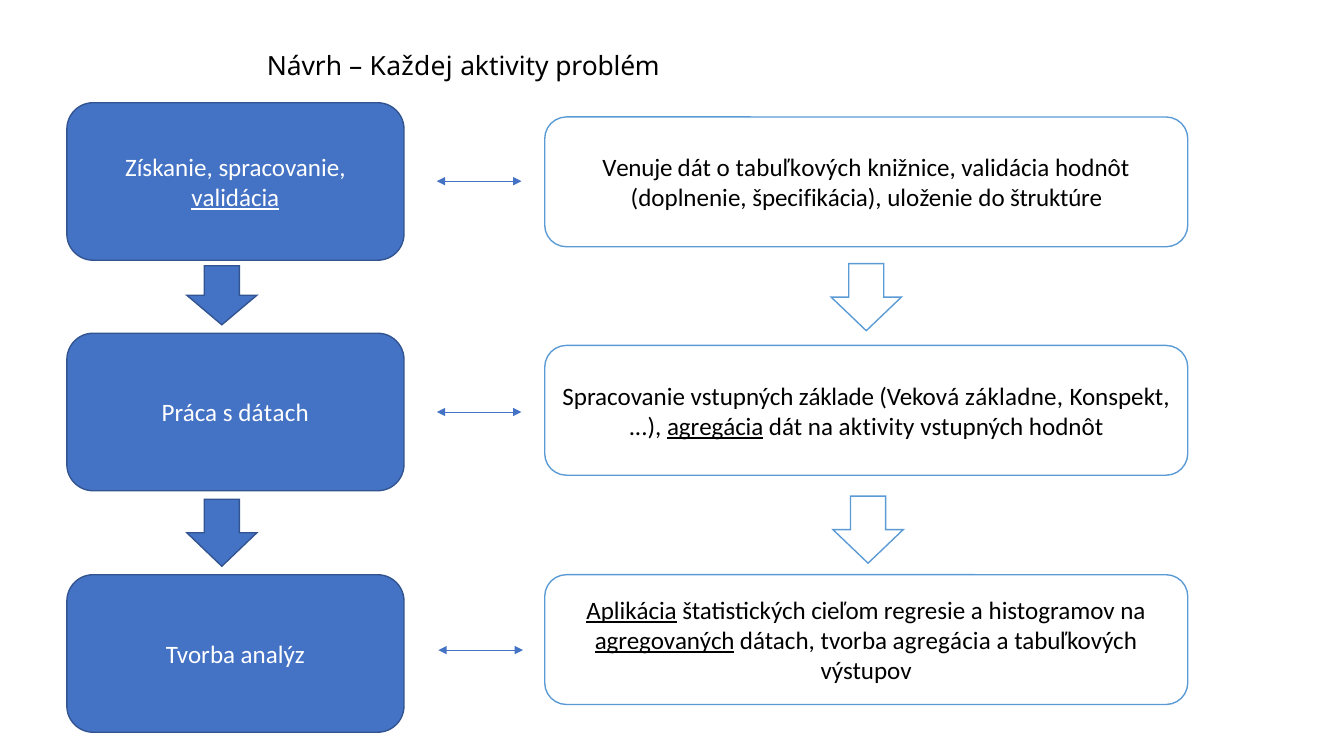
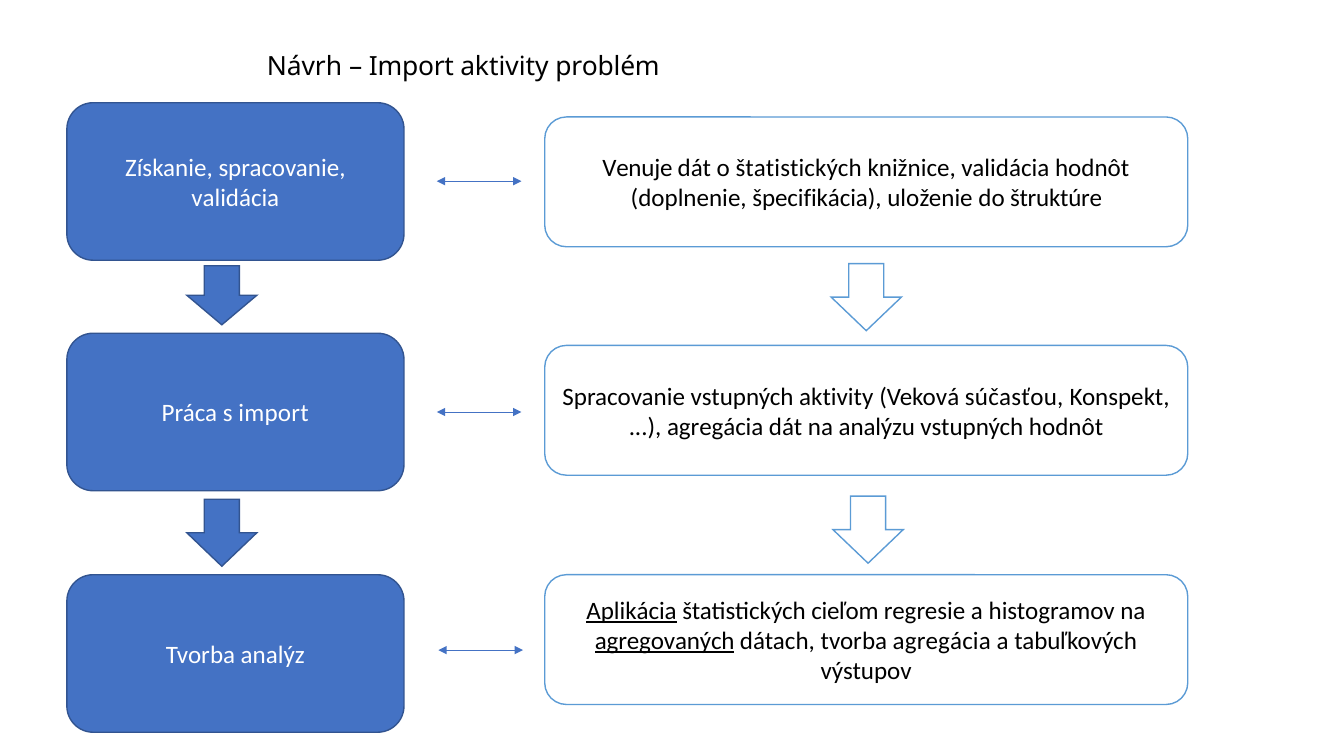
Každej at (411, 66): Každej -> Import
o tabuľkových: tabuľkových -> štatistických
validácia at (235, 198) underline: present -> none
vstupných základe: základe -> aktivity
základne: základne -> súčasťou
s dátach: dátach -> import
agregácia at (715, 427) underline: present -> none
na aktivity: aktivity -> analýzu
